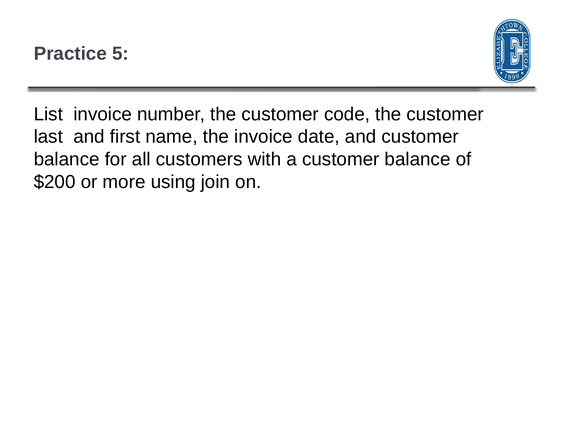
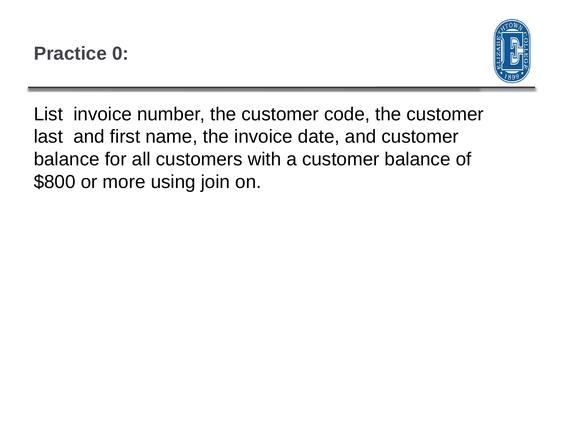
5: 5 -> 0
$200: $200 -> $800
